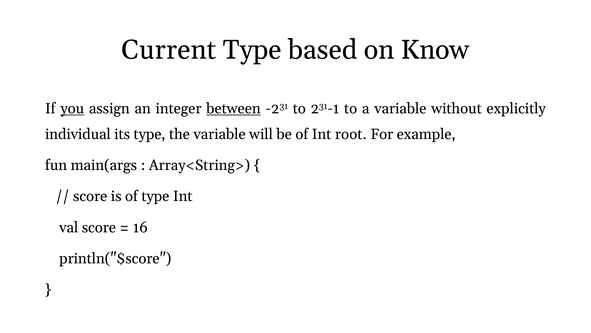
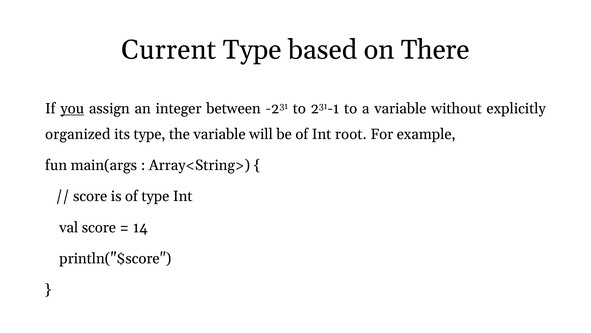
Know: Know -> There
between underline: present -> none
individual: individual -> organized
16: 16 -> 14
